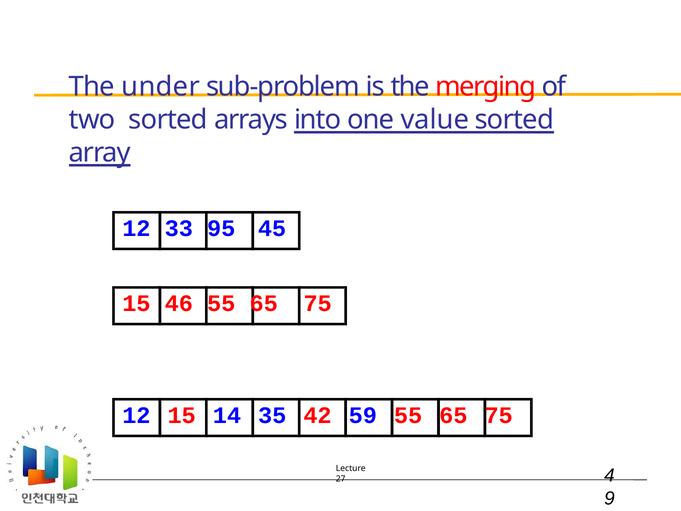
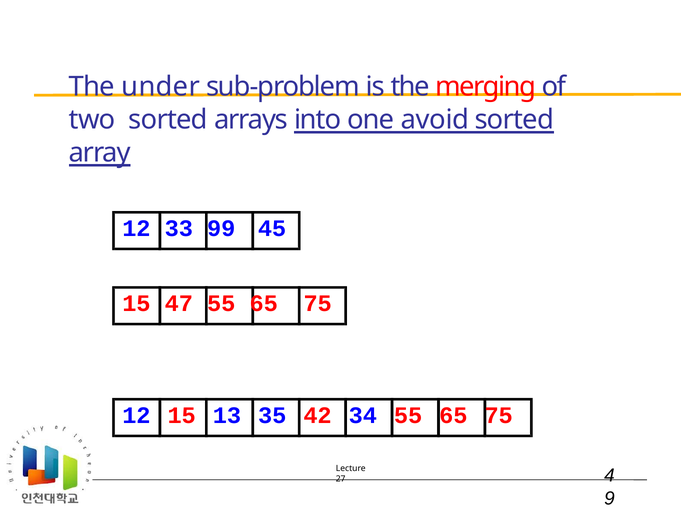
value: value -> avoid
95: 95 -> 99
46: 46 -> 47
14: 14 -> 13
59: 59 -> 34
